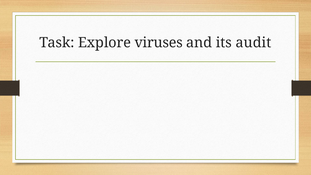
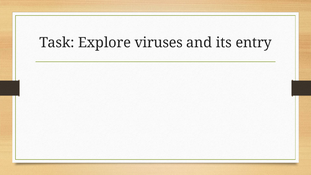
audit: audit -> entry
